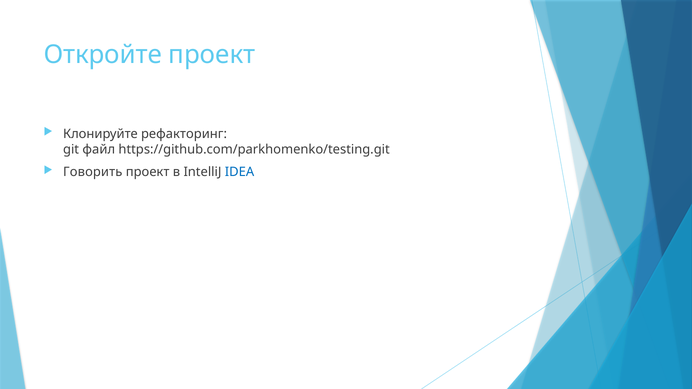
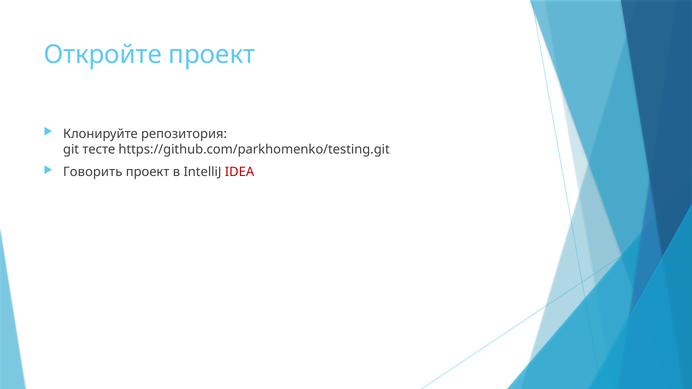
рефакторинг: рефакторинг -> репозитория
файл: файл -> тесте
IDEA colour: blue -> red
